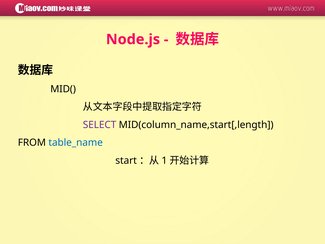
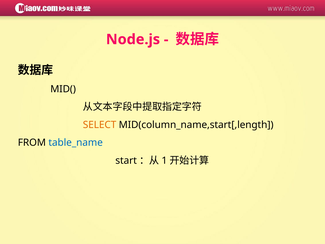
SELECT colour: purple -> orange
